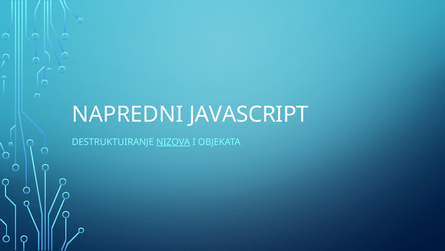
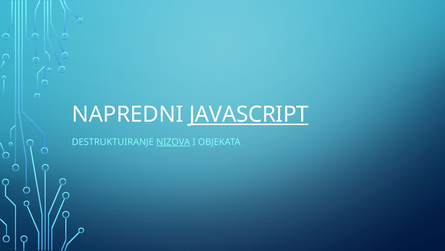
JAVASCRIPT underline: none -> present
